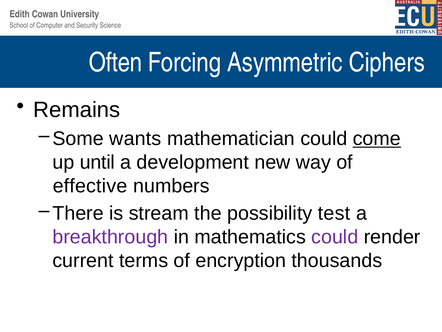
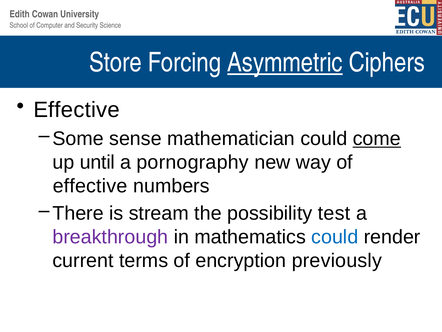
Often: Often -> Store
Asymmetric underline: none -> present
Remains at (77, 110): Remains -> Effective
wants: wants -> sense
development: development -> pornography
could at (335, 237) colour: purple -> blue
thousands: thousands -> previously
